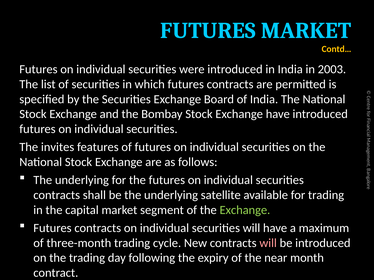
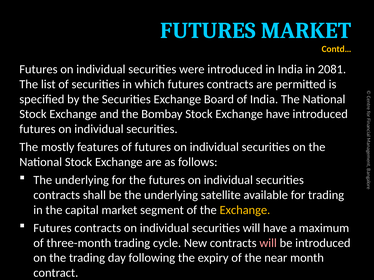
2003: 2003 -> 2081
invites: invites -> mostly
Exchange at (245, 210) colour: light green -> yellow
